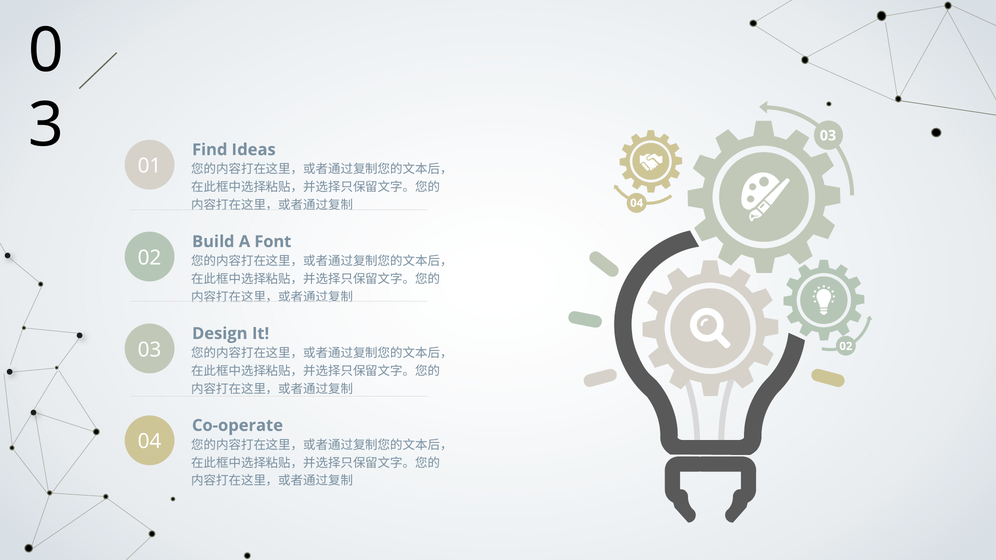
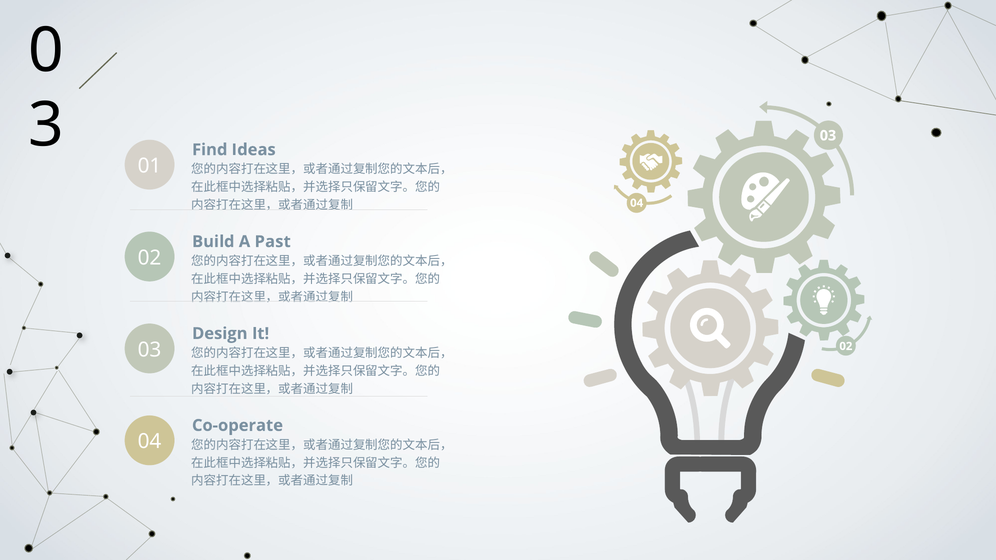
Font: Font -> Past
